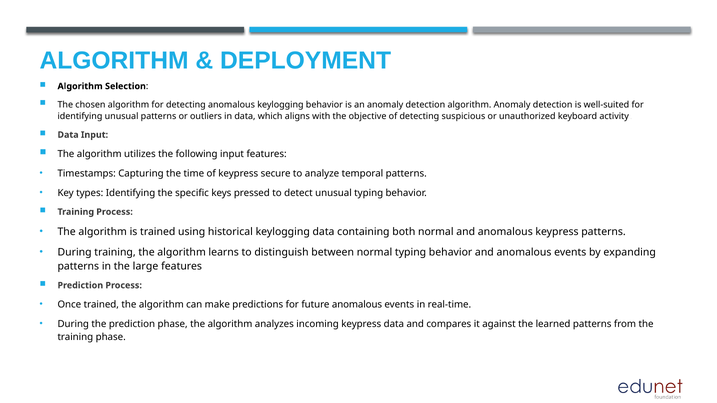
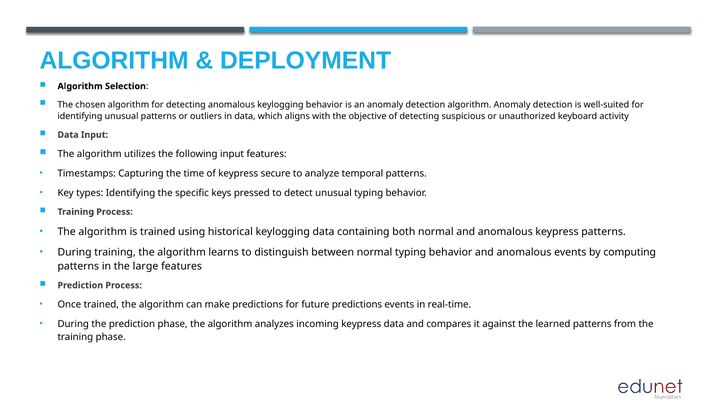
expanding: expanding -> computing
future anomalous: anomalous -> predictions
